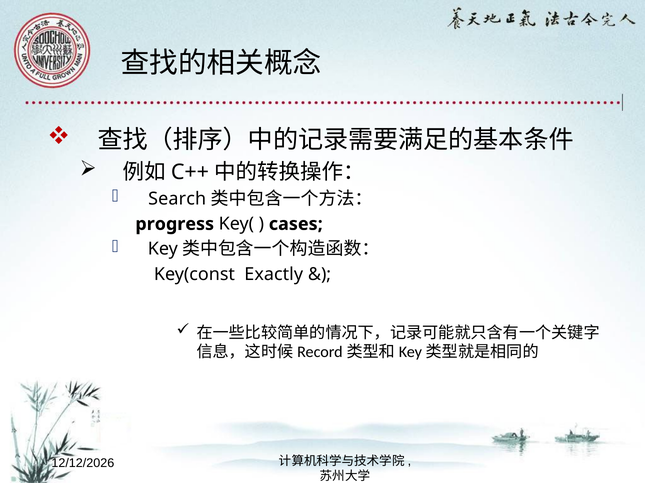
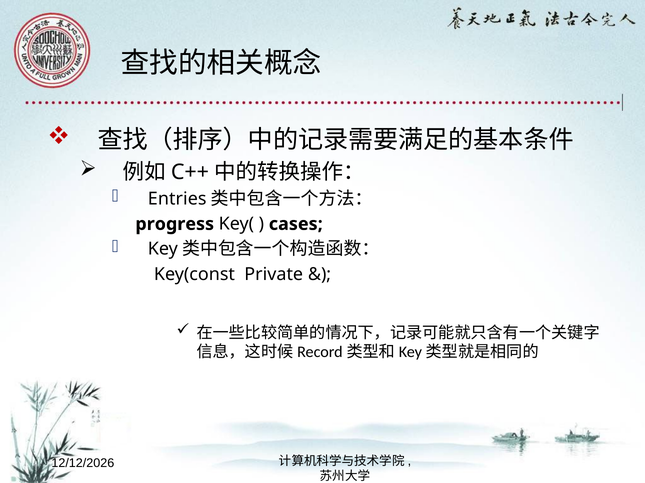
Search: Search -> Entries
Exactly: Exactly -> Private
